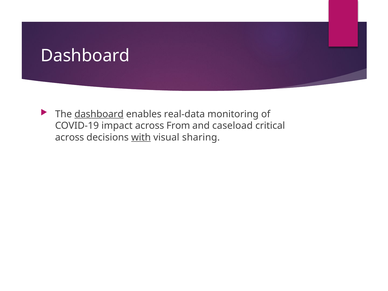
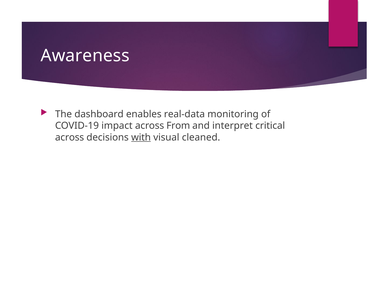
Dashboard at (85, 56): Dashboard -> Awareness
dashboard at (99, 114) underline: present -> none
caseload: caseload -> interpret
sharing: sharing -> cleaned
